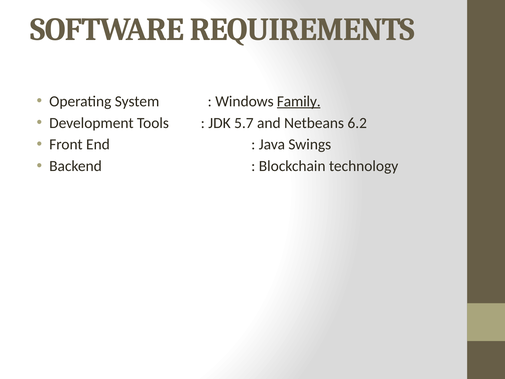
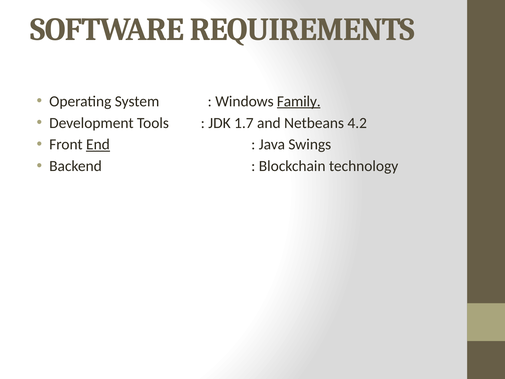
5.7: 5.7 -> 1.7
6.2: 6.2 -> 4.2
End underline: none -> present
